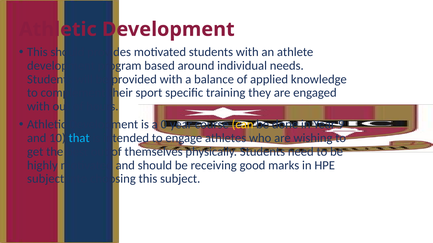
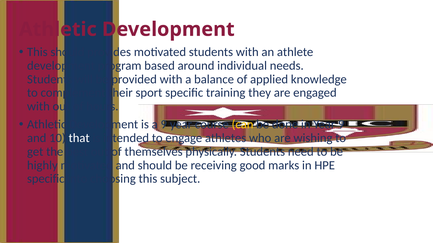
a 0: 0 -> 9
that colour: light blue -> white
subject at (46, 179): subject -> specific
